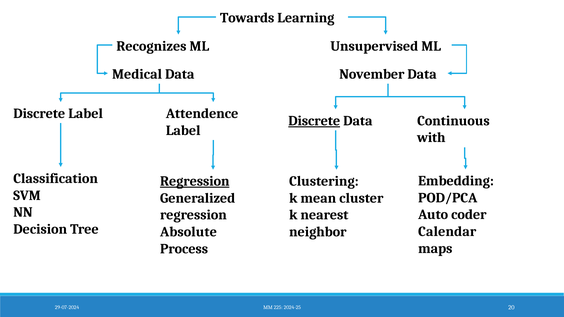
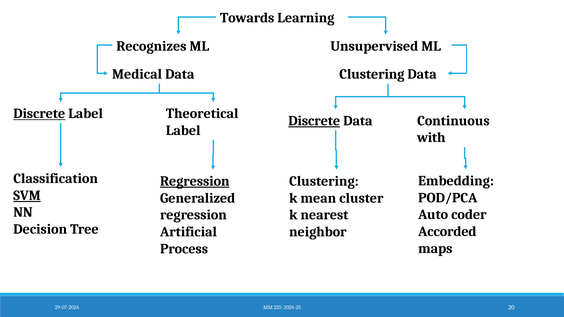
Data November: November -> Clustering
Discrete at (39, 114) underline: none -> present
Attendence: Attendence -> Theoretical
SVM underline: none -> present
Calendar: Calendar -> Accorded
Absolute: Absolute -> Artificial
